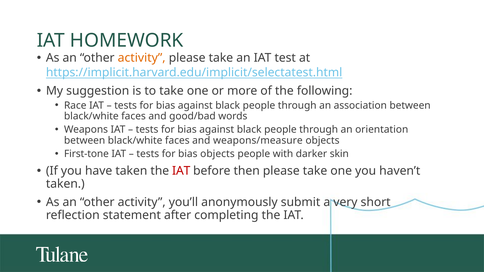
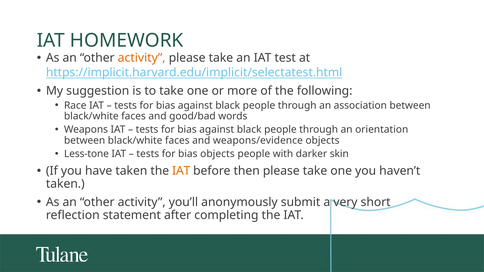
weapons/measure: weapons/measure -> weapons/evidence
First-tone: First-tone -> Less-tone
IAT at (181, 171) colour: red -> orange
